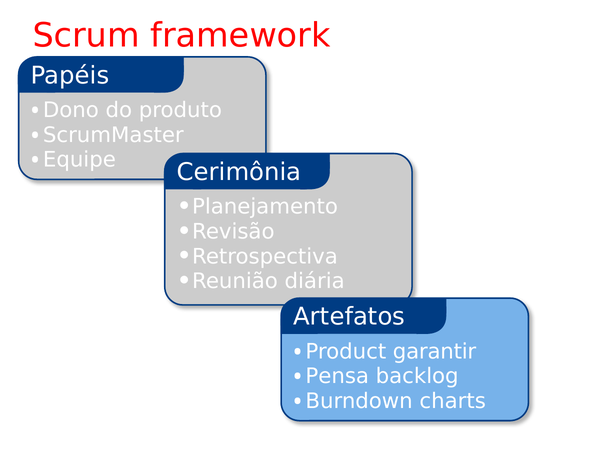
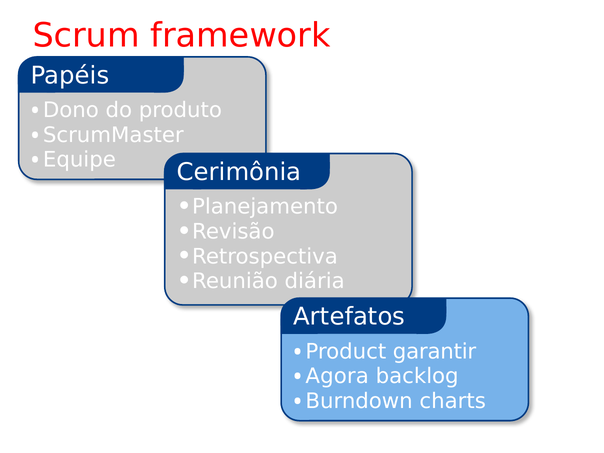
Pensa: Pensa -> Agora
